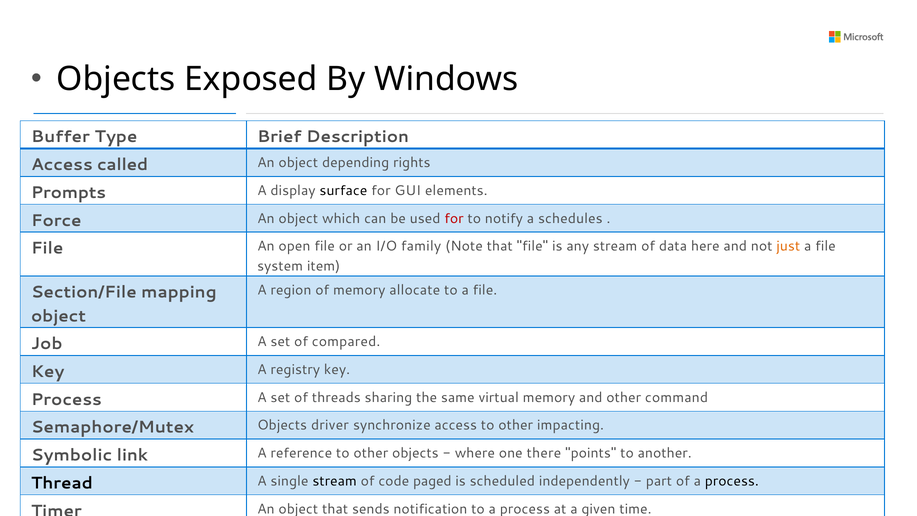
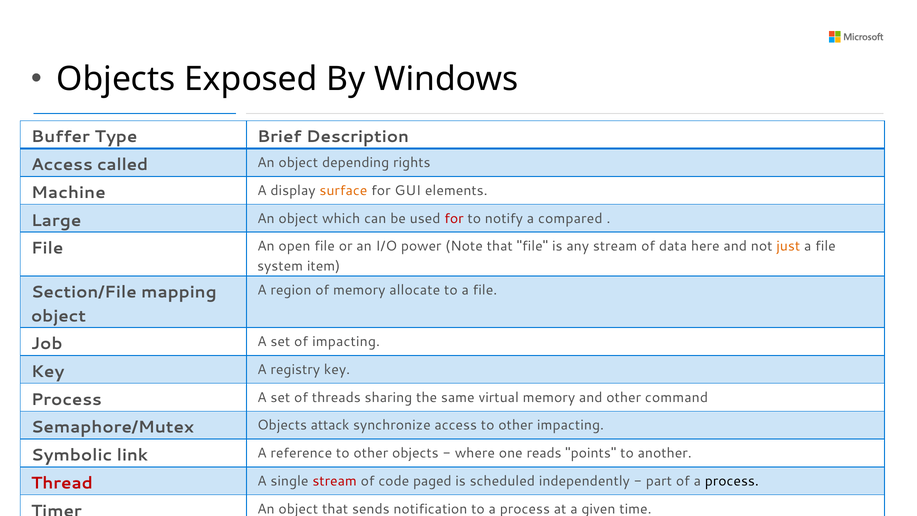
Prompts: Prompts -> Machine
surface colour: black -> orange
Force: Force -> Large
schedules: schedules -> compared
family: family -> power
of compared: compared -> impacting
driver: driver -> attack
there: there -> reads
Thread colour: black -> red
stream at (335, 481) colour: black -> red
